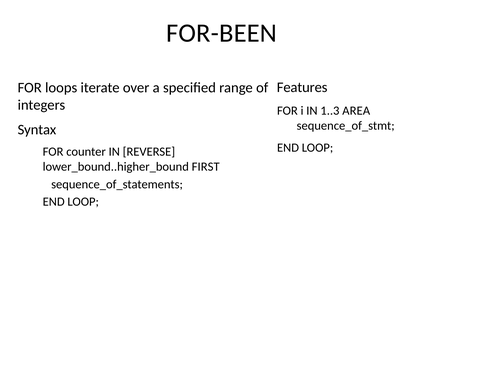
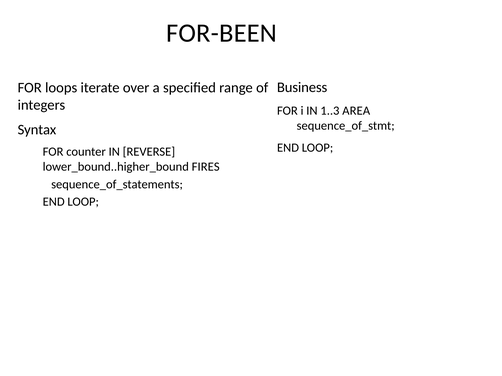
Features: Features -> Business
FIRST: FIRST -> FIRES
